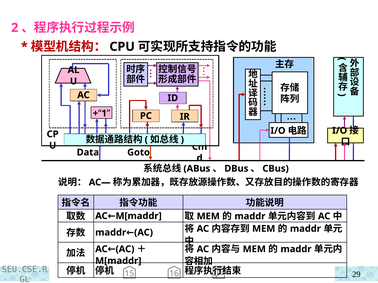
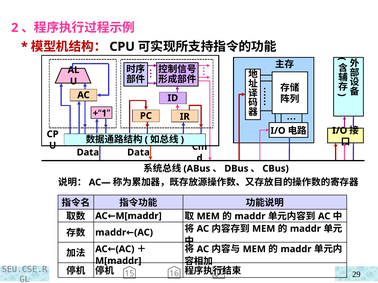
Goto at (139, 153): Goto -> Data
